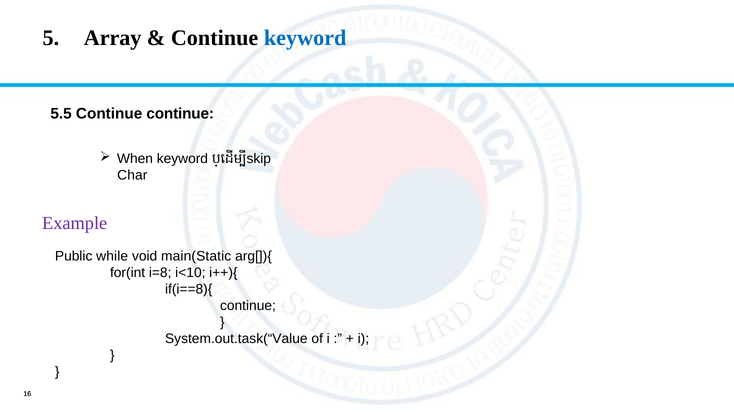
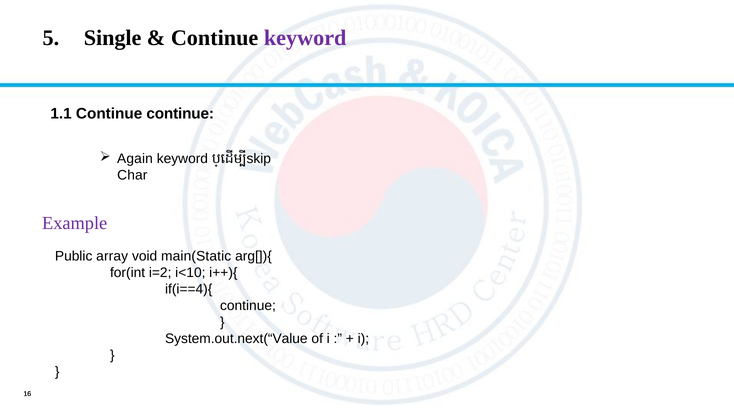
Array: Array -> Single
keyword at (305, 38) colour: blue -> purple
5.5: 5.5 -> 1.1
When: When -> Again
while: while -> array
i=8: i=8 -> i=2
if(i==8){: if(i==8){ -> if(i==4){
System.out.task(“Value: System.out.task(“Value -> System.out.next(“Value
